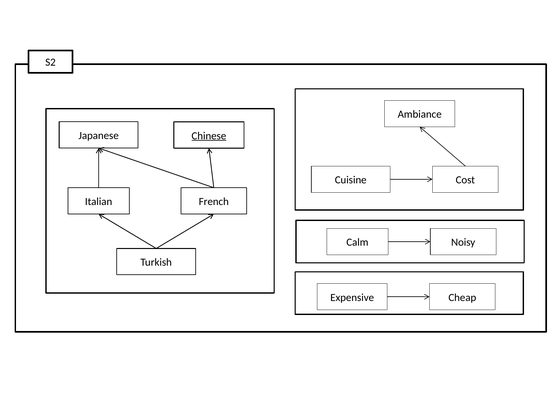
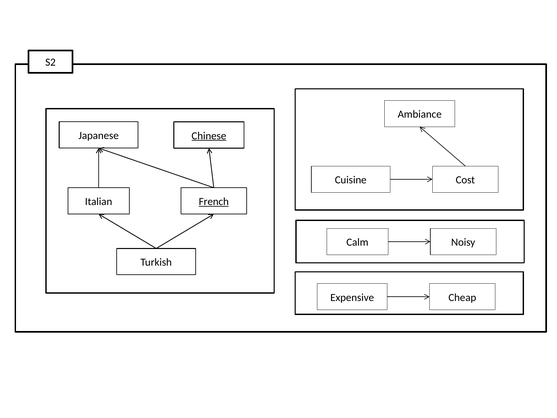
French underline: none -> present
